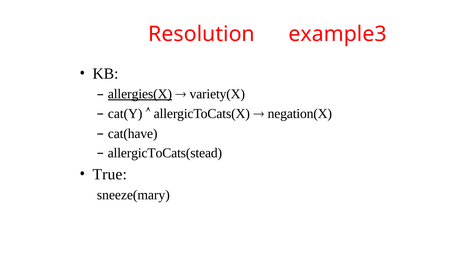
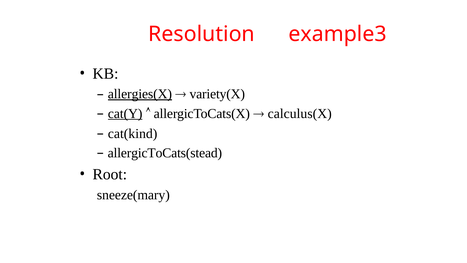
cat(Y underline: none -> present
negation(X: negation(X -> calculus(X
cat(have: cat(have -> cat(kind
True: True -> Root
